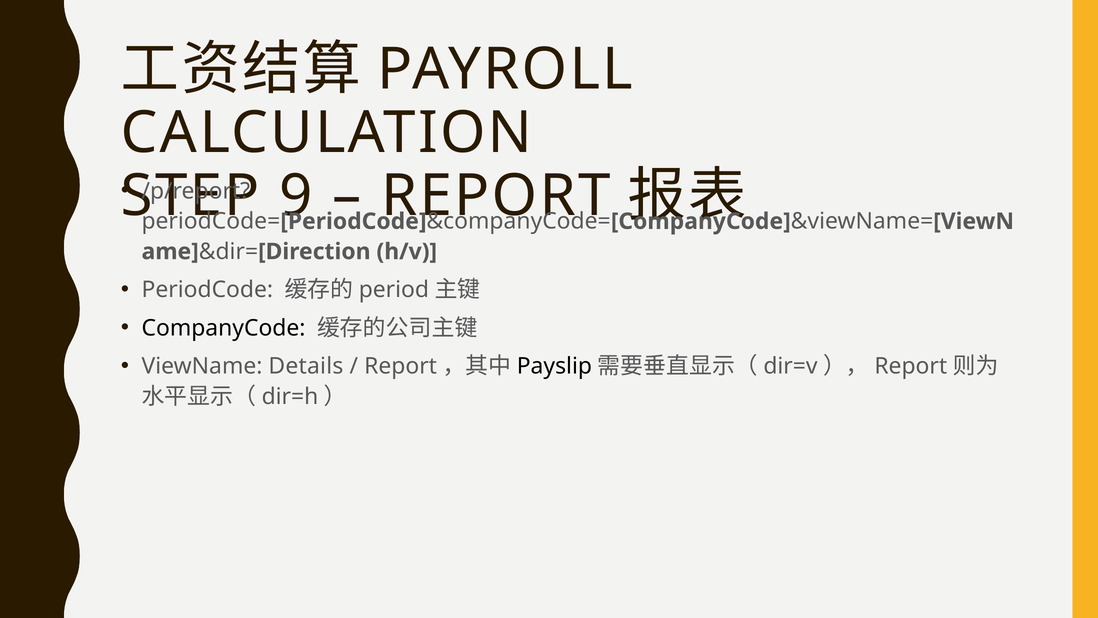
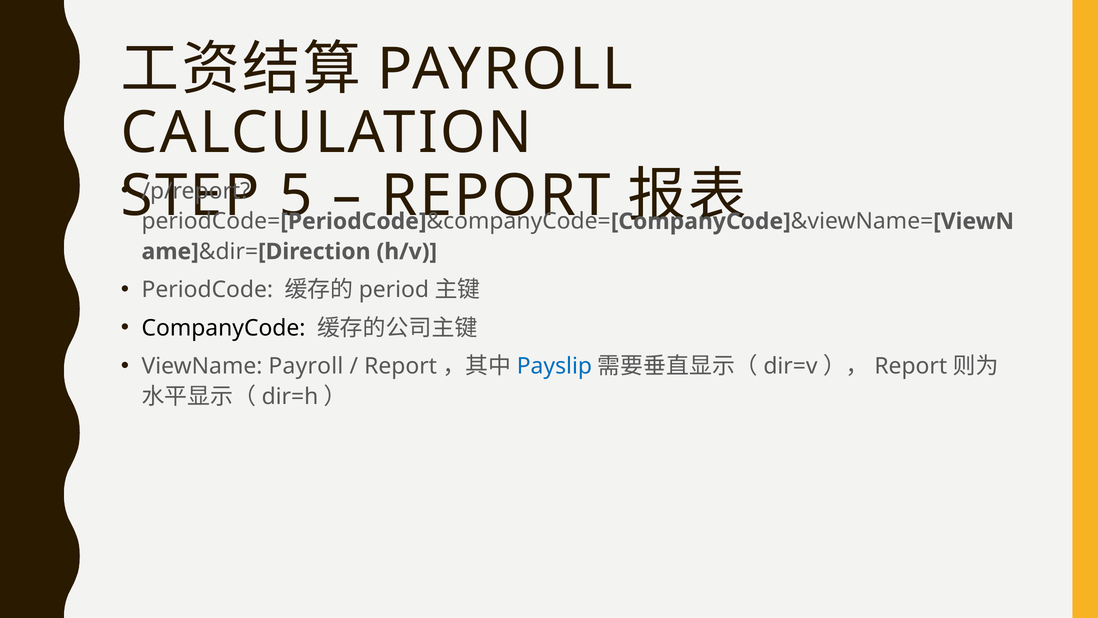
9: 9 -> 5
ViewName Details: Details -> Payroll
Payslip colour: black -> blue
